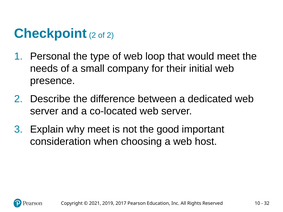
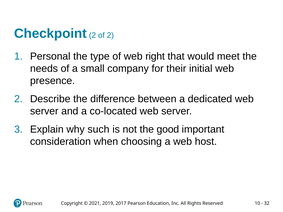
loop: loop -> right
why meet: meet -> such
